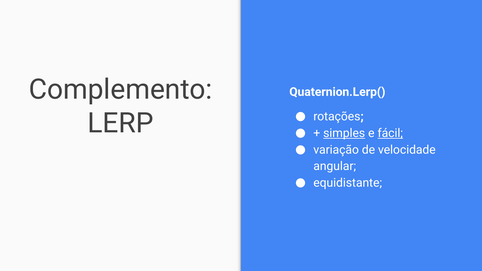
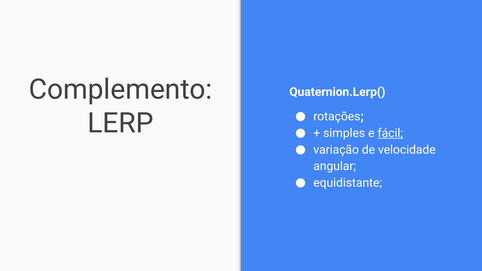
simples underline: present -> none
